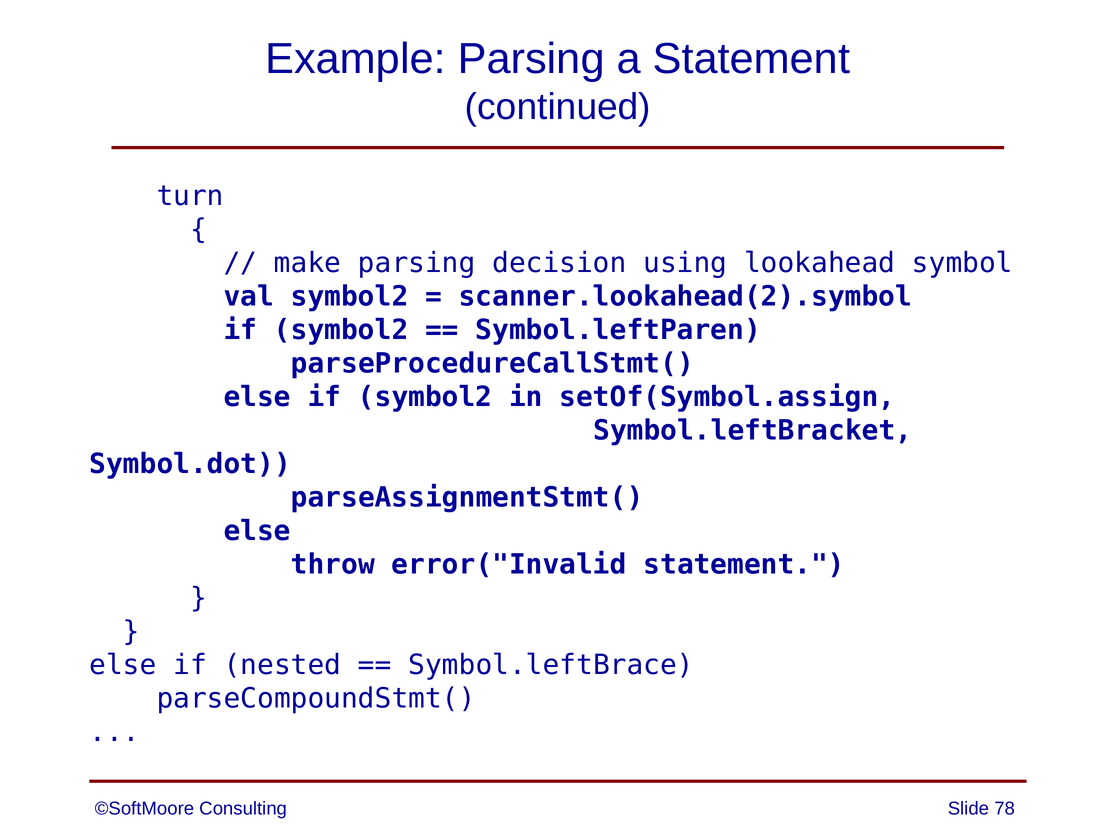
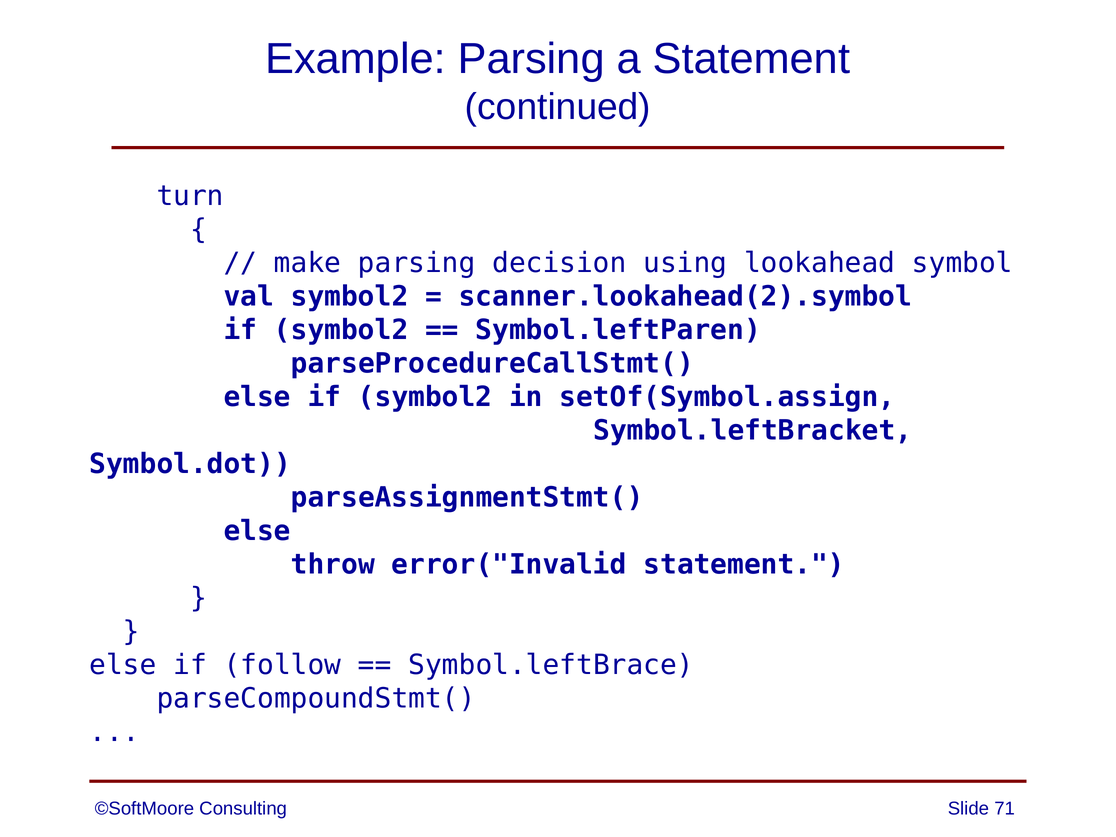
nested: nested -> follow
78: 78 -> 71
